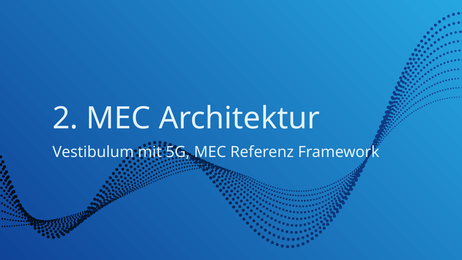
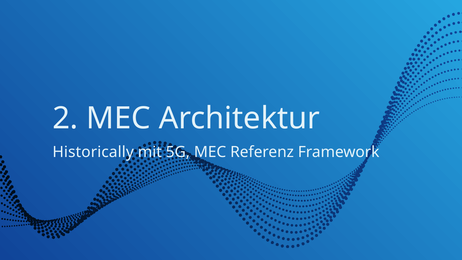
Vestibulum: Vestibulum -> Historically
